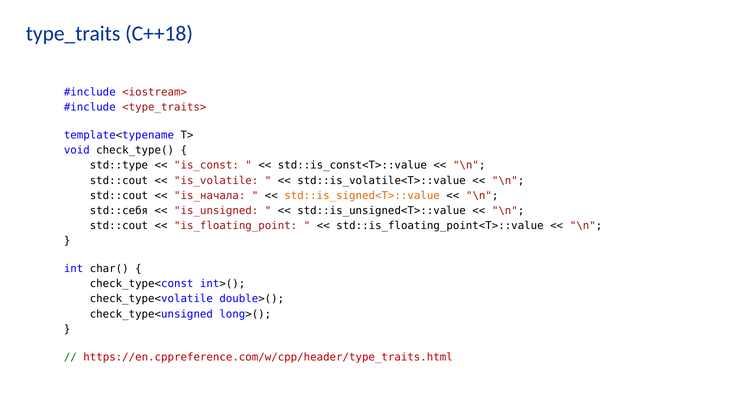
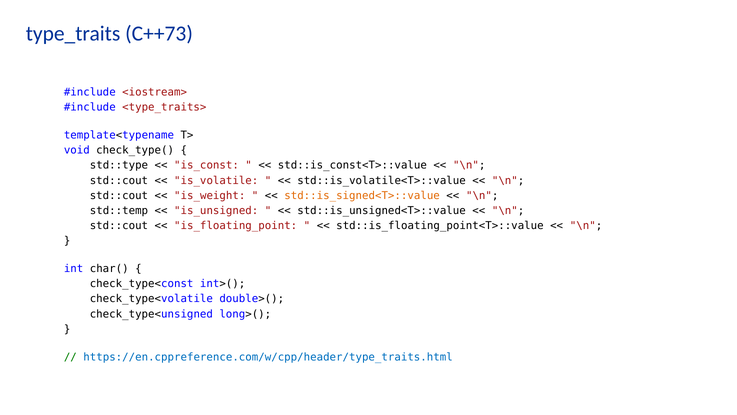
C++18: C++18 -> C++73
is_начала: is_начала -> is_weight
std::себя: std::себя -> std::temp
https://en.cppreference.com/w/cpp/header/type_traits.html colour: red -> blue
